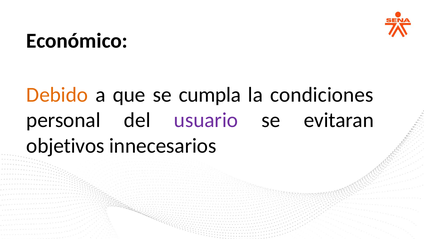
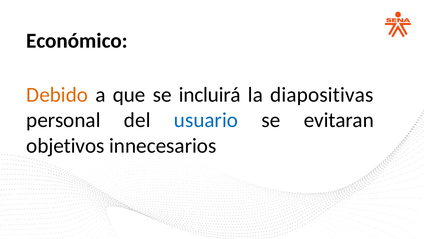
cumpla: cumpla -> incluirá
condiciones: condiciones -> diapositivas
usuario colour: purple -> blue
